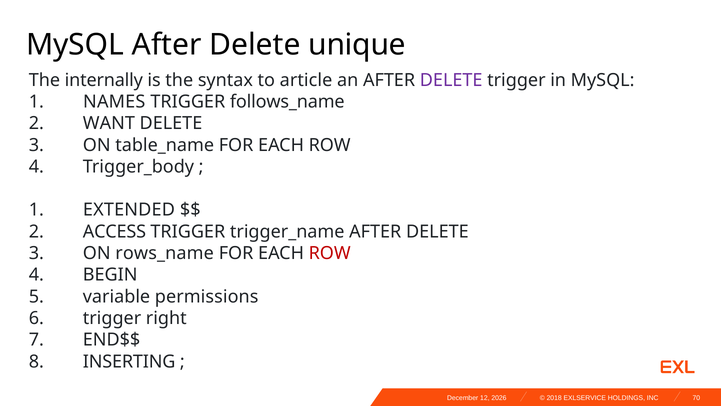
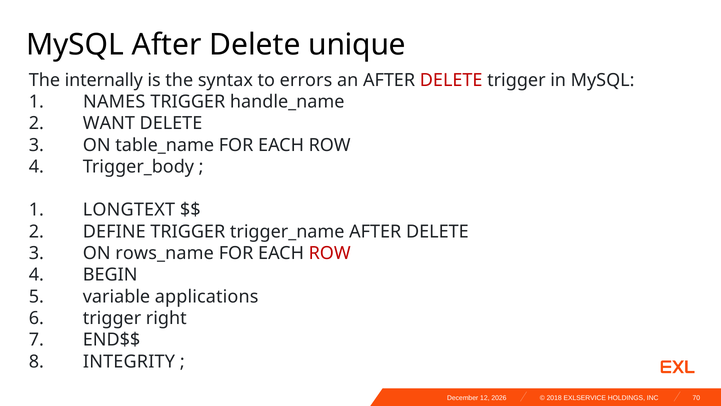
article: article -> errors
DELETE at (451, 80) colour: purple -> red
follows_name: follows_name -> handle_name
EXTENDED: EXTENDED -> LONGTEXT
ACCESS: ACCESS -> DEFINE
permissions: permissions -> applications
INSERTING: INSERTING -> INTEGRITY
